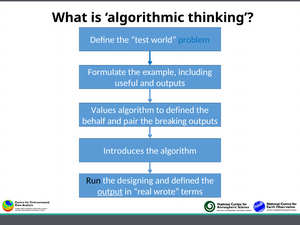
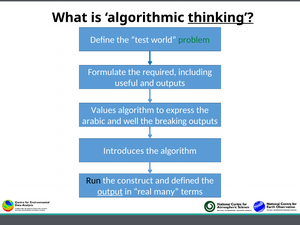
thinking underline: none -> present
problem colour: blue -> green
example: example -> required
to defined: defined -> express
behalf: behalf -> arabic
pair: pair -> well
designing: designing -> construct
wrote: wrote -> many
